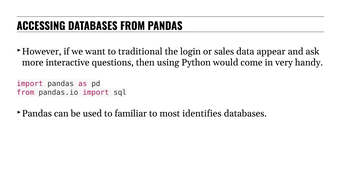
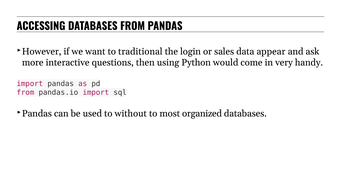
familiar: familiar -> without
identifies: identifies -> organized
